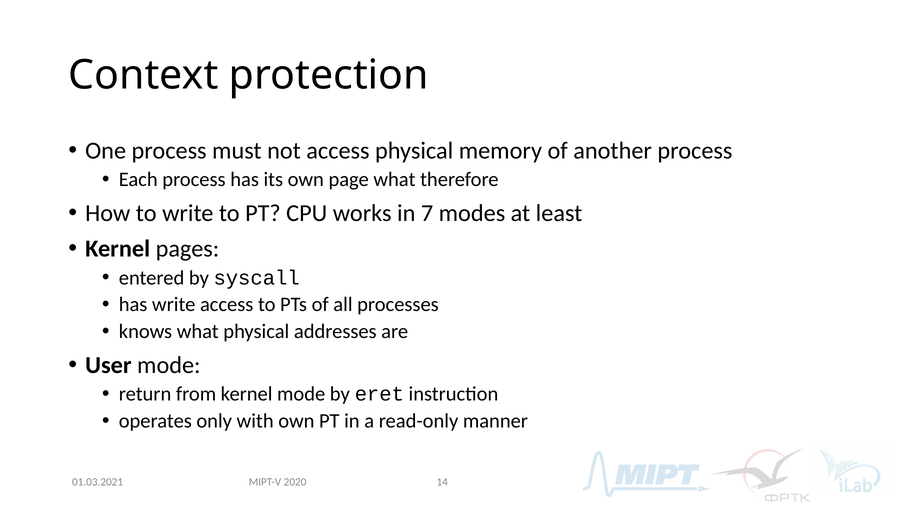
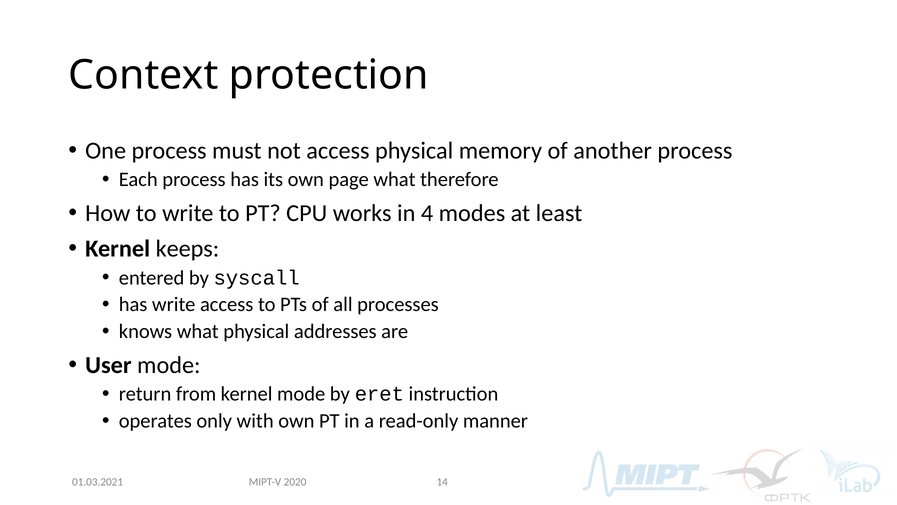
7: 7 -> 4
pages: pages -> keeps
